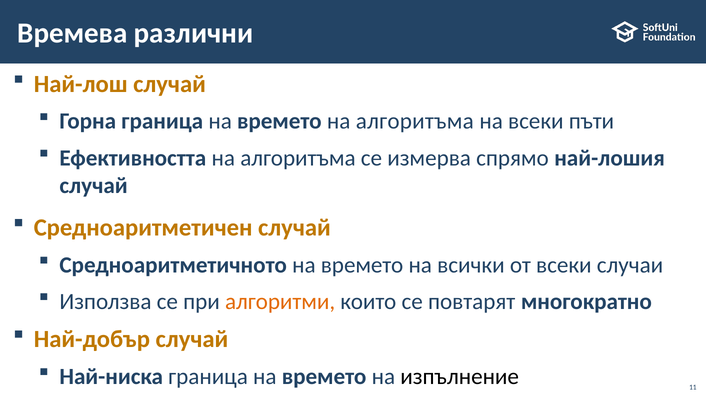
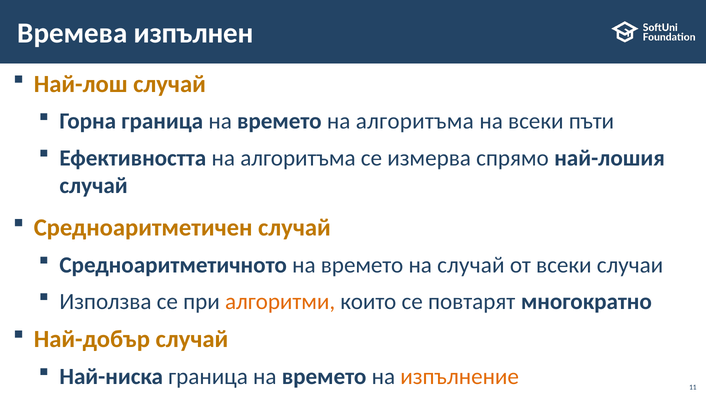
различни: различни -> изпълнен
на всички: всички -> случай
изпълнение colour: black -> orange
